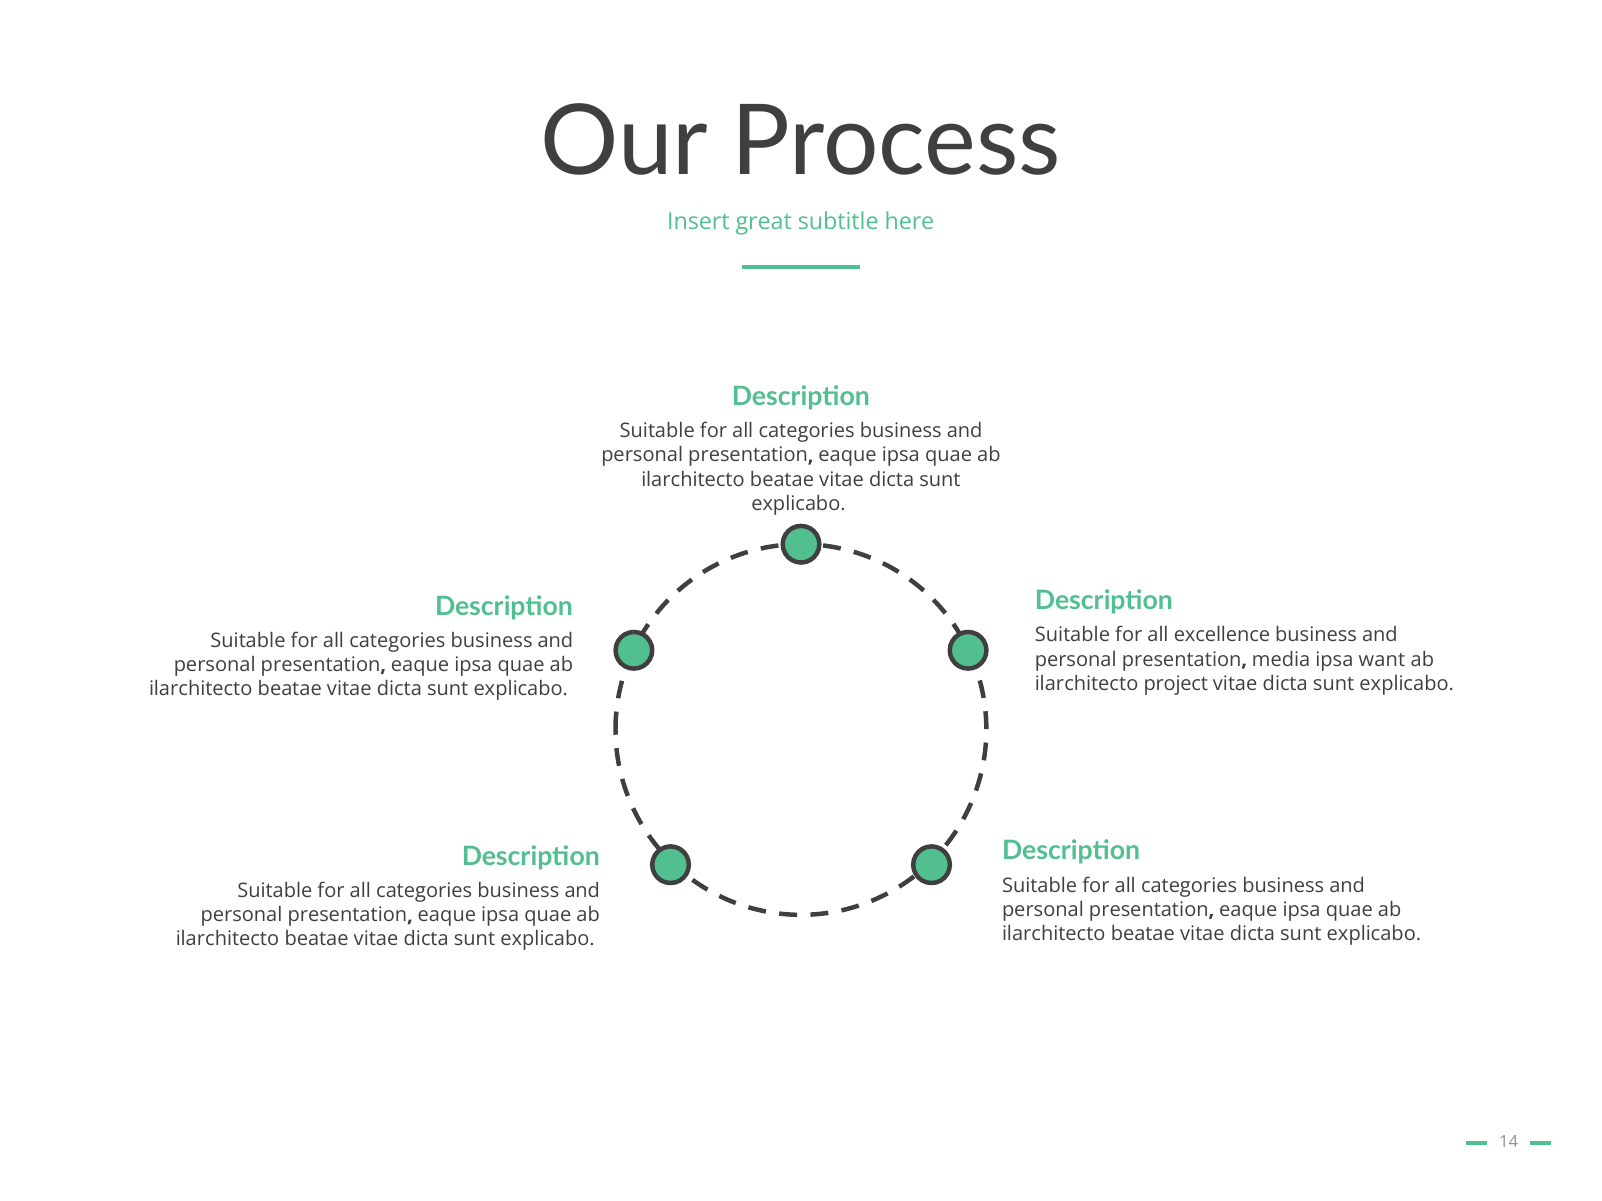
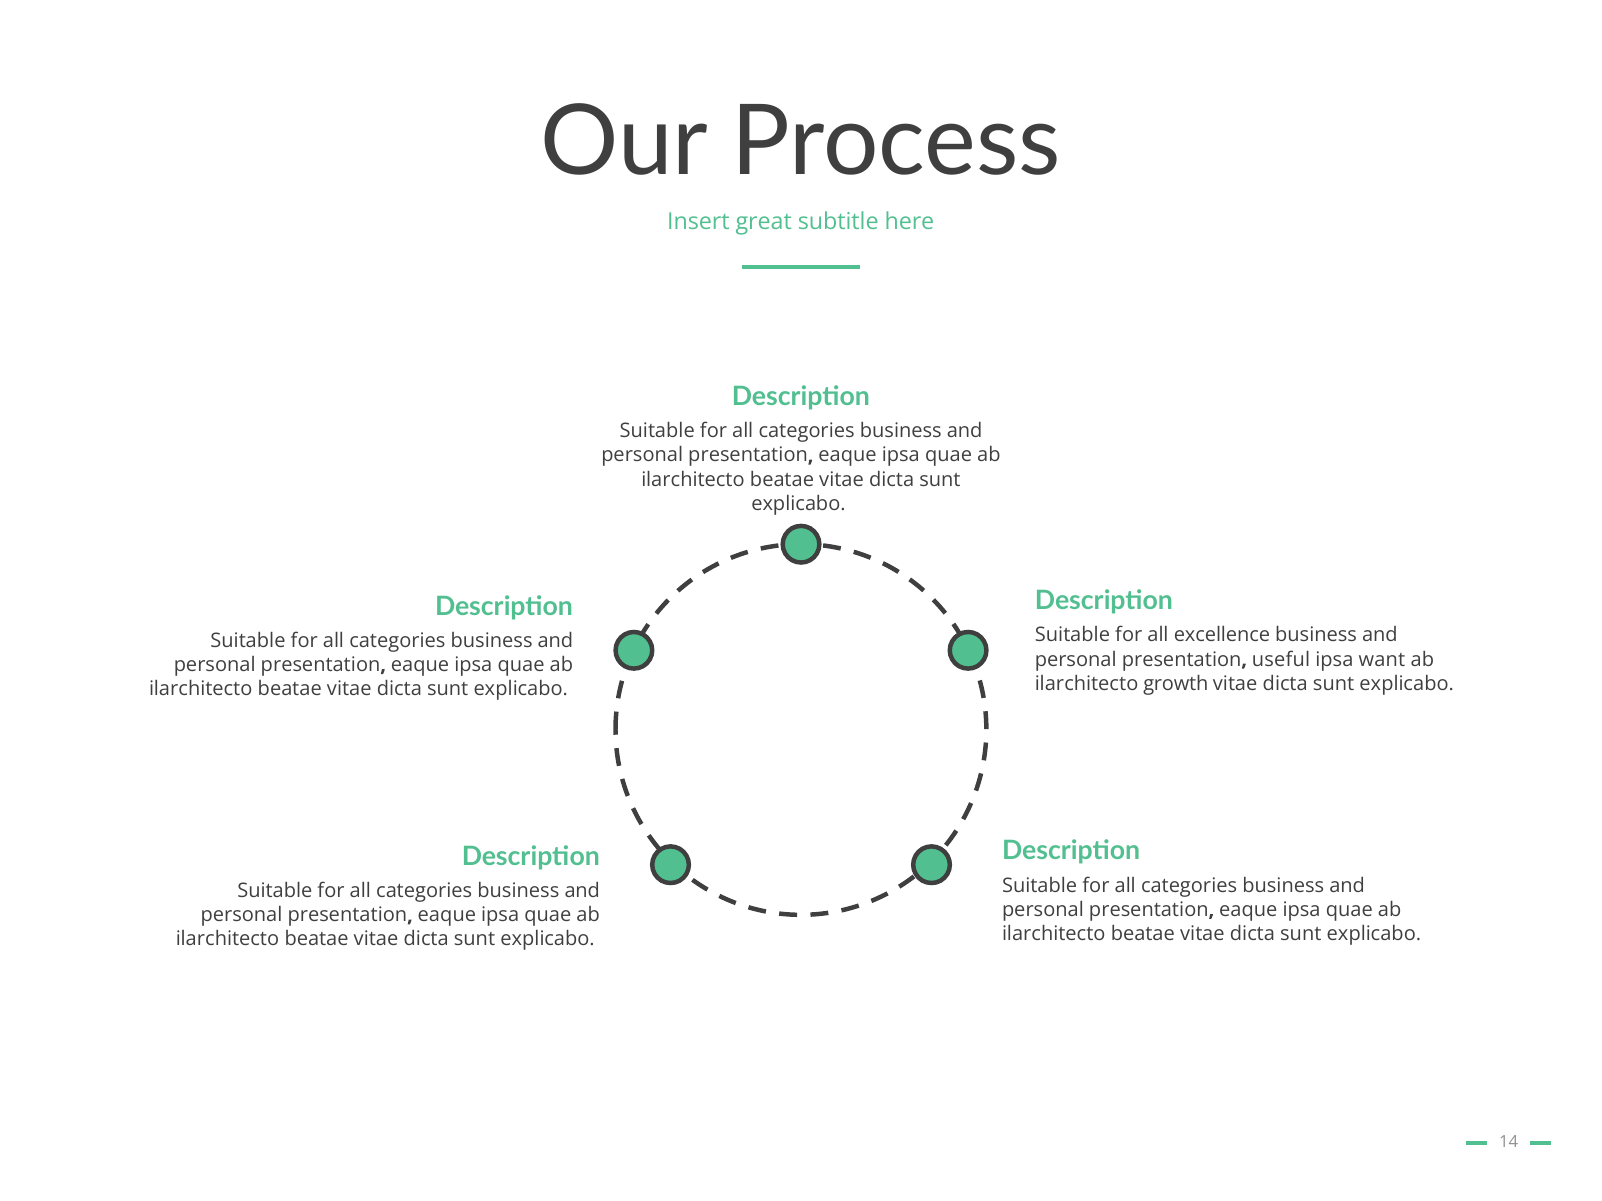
media: media -> useful
project: project -> growth
